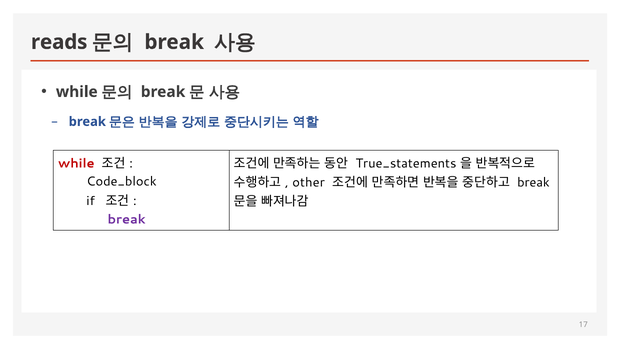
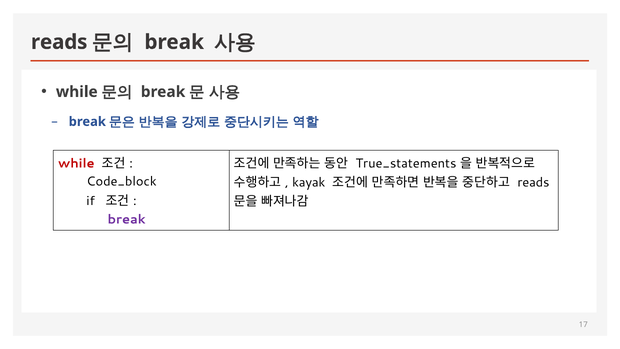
other: other -> kayak
break at (533, 182): break -> reads
